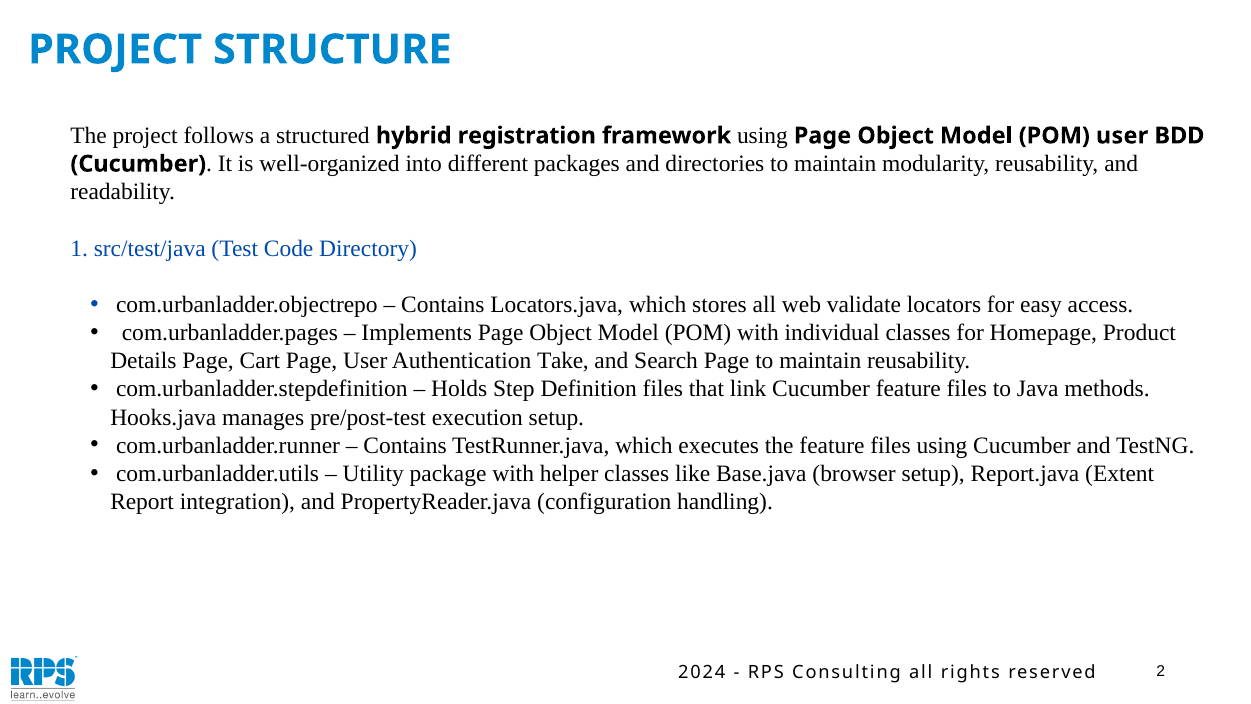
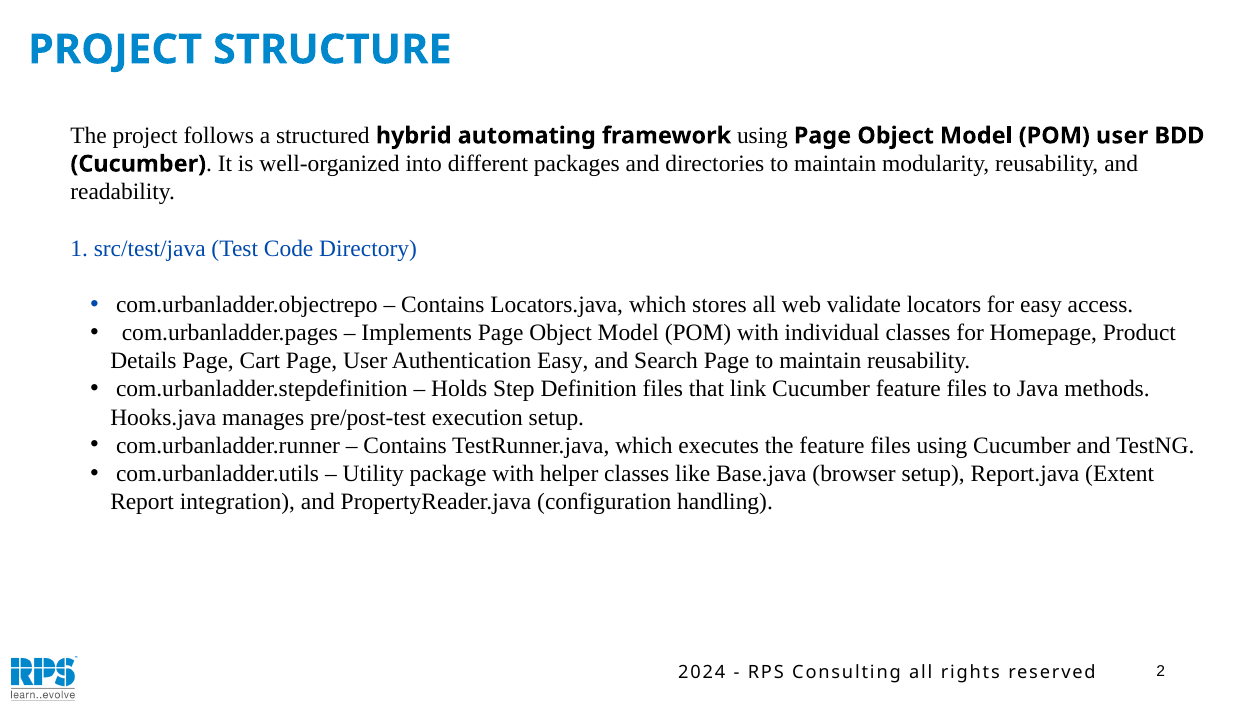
registration: registration -> automating
Authentication Take: Take -> Easy
